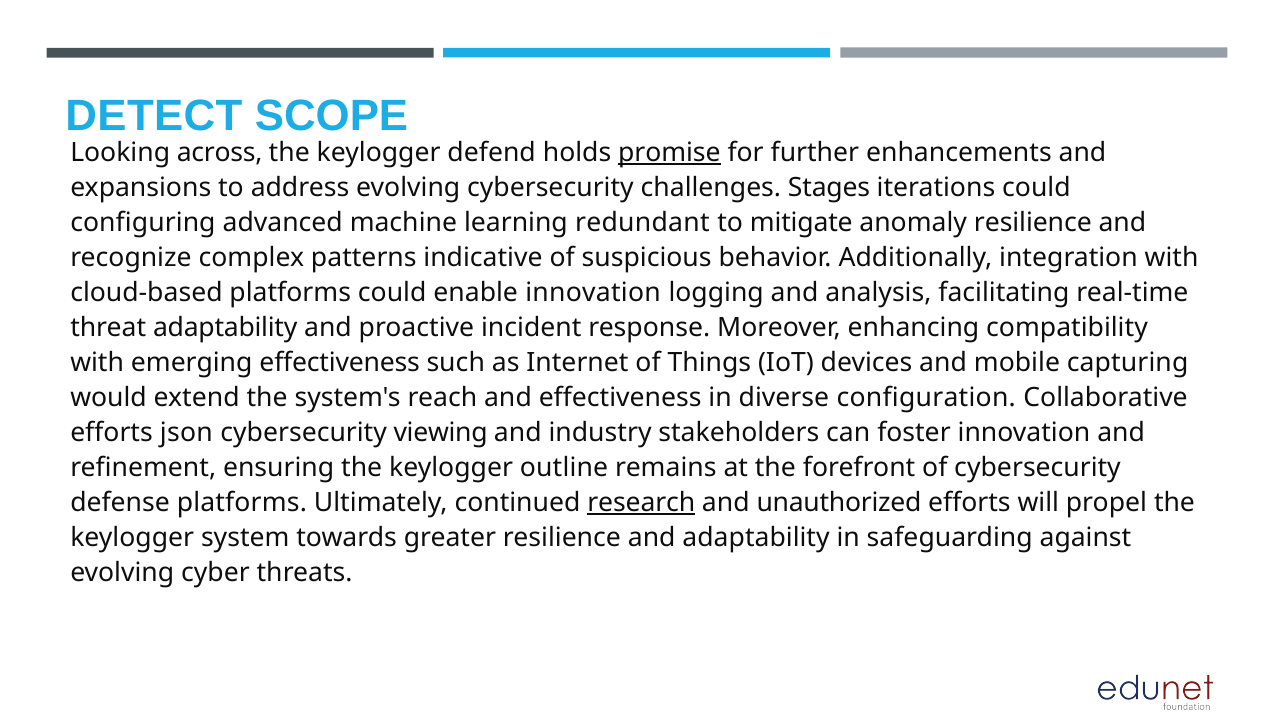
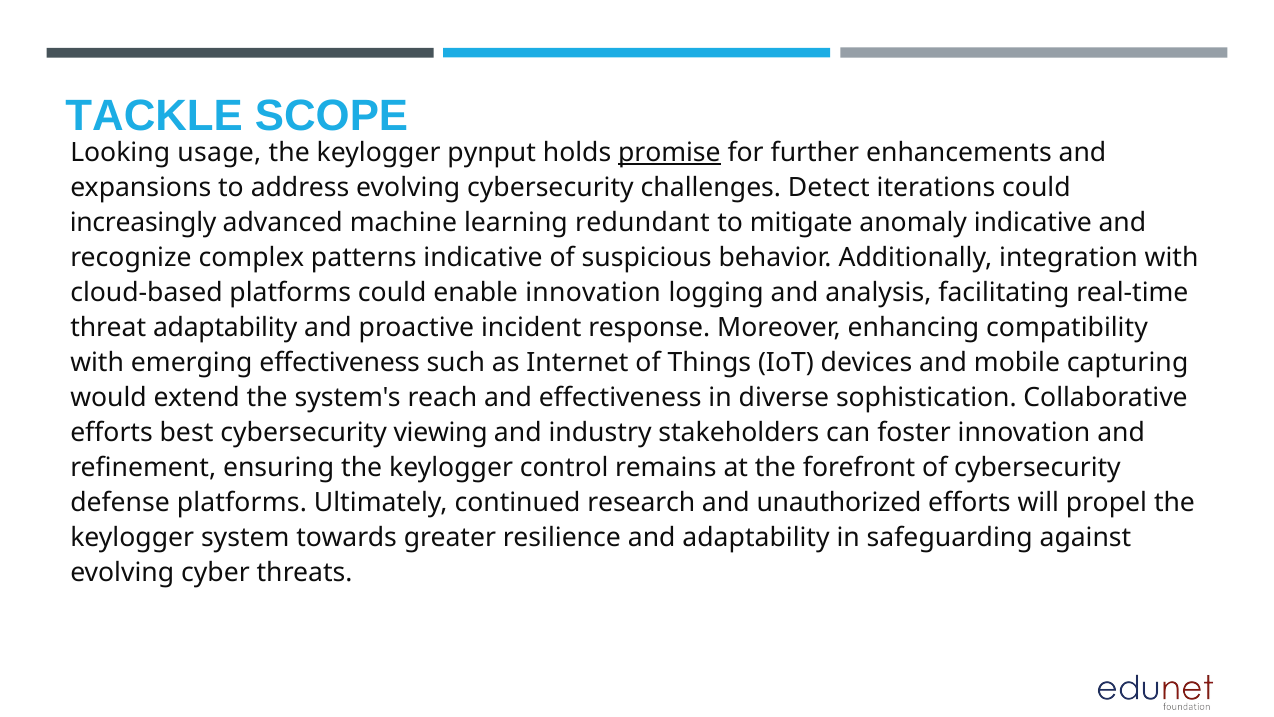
DETECT: DETECT -> TACKLE
across: across -> usage
defend: defend -> pynput
Stages: Stages -> Detect
configuring: configuring -> increasingly
anomaly resilience: resilience -> indicative
configuration: configuration -> sophistication
json: json -> best
outline: outline -> control
research underline: present -> none
